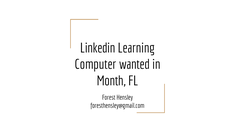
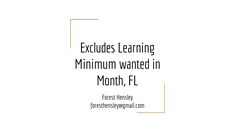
Linkedin: Linkedin -> Excludes
Computer: Computer -> Minimum
